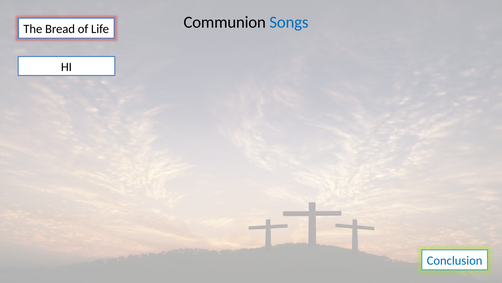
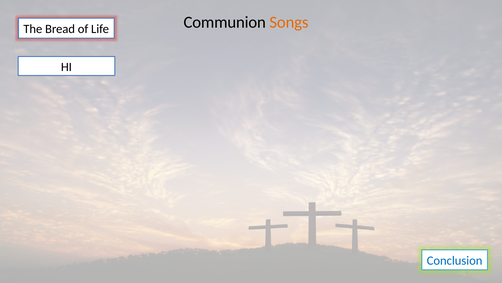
Songs colour: blue -> orange
